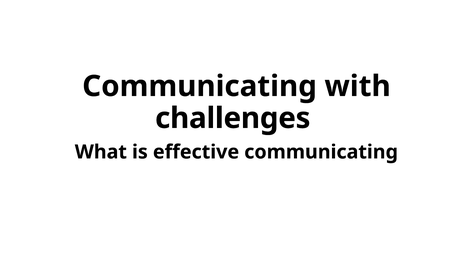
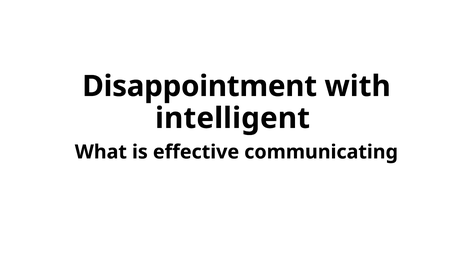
Communicating at (200, 86): Communicating -> Disappointment
challenges: challenges -> intelligent
